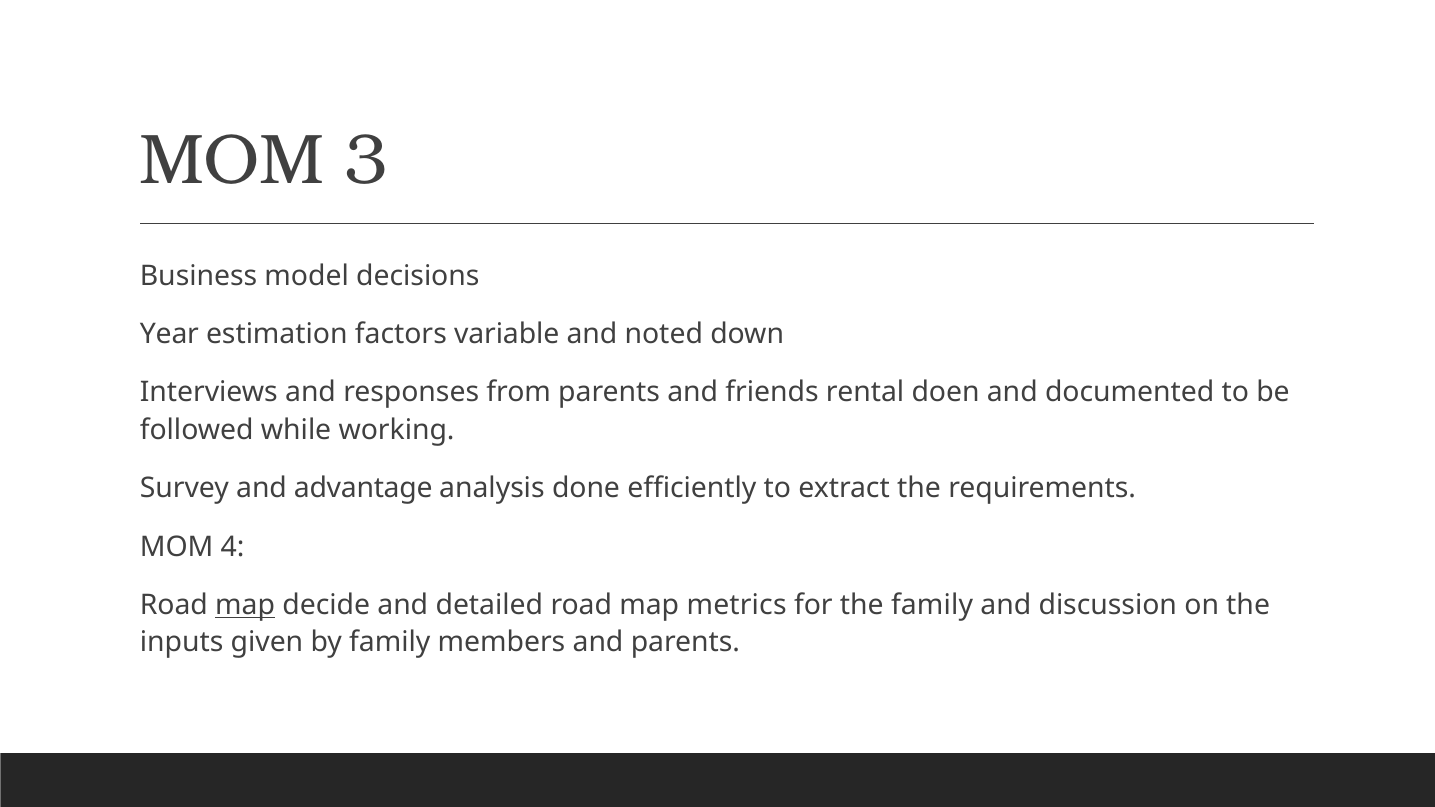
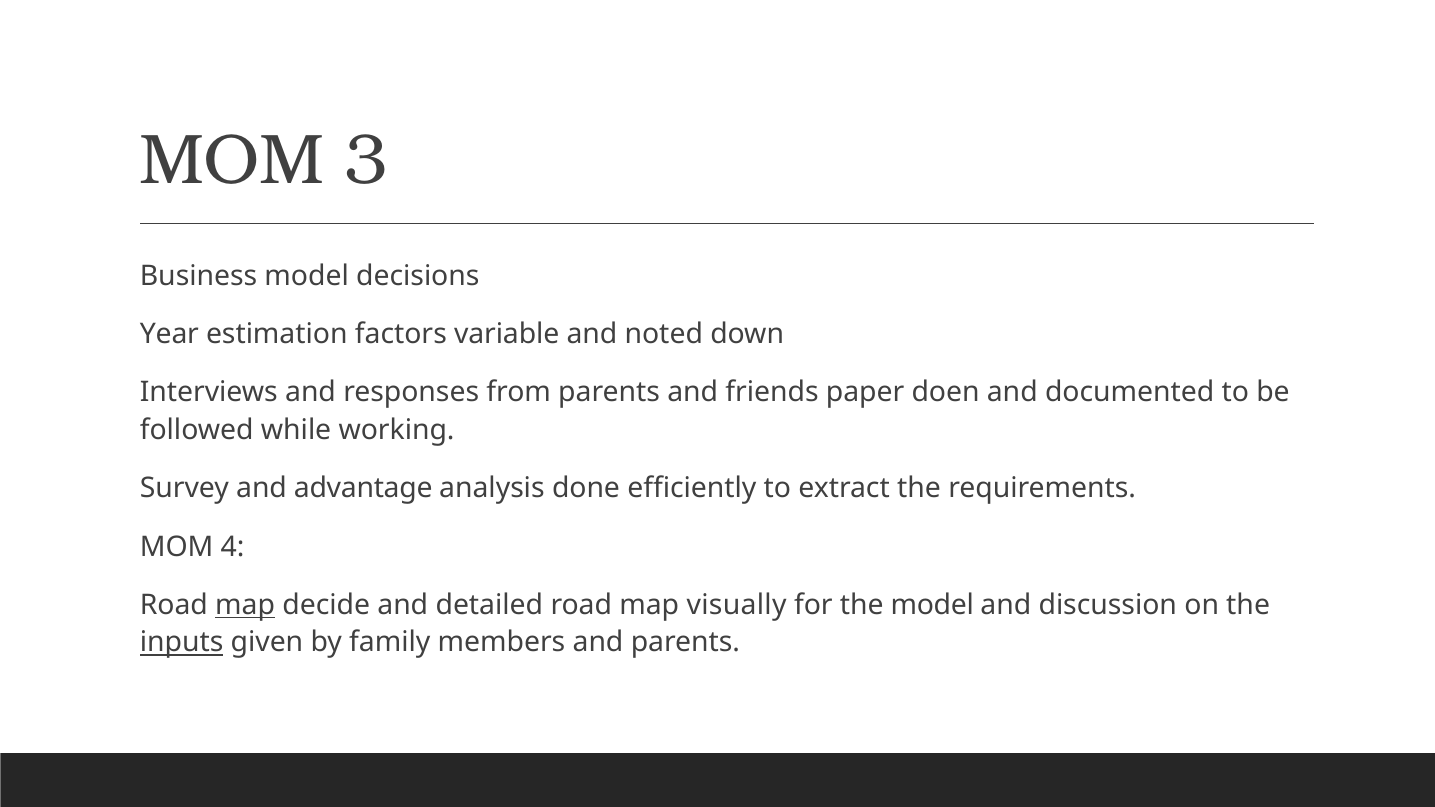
rental: rental -> paper
metrics: metrics -> visually
the family: family -> model
inputs underline: none -> present
